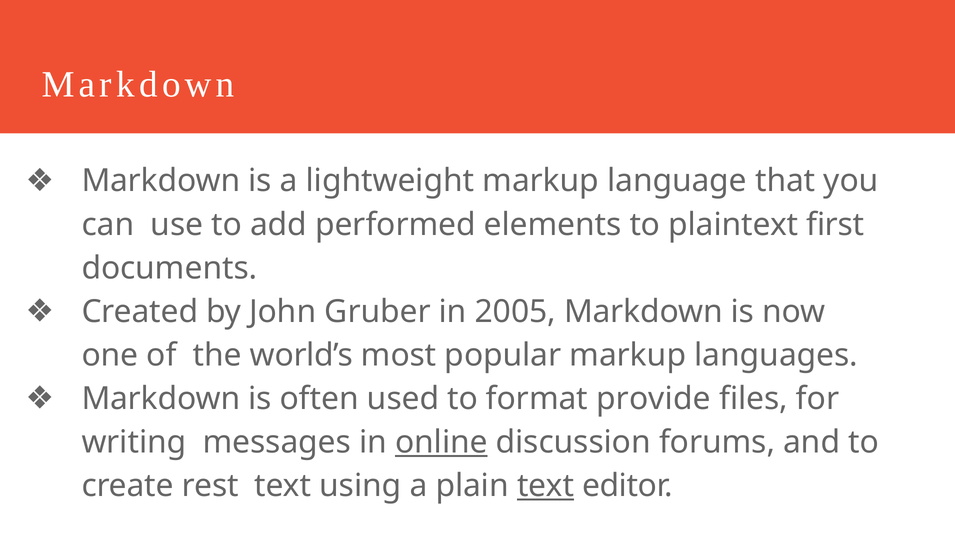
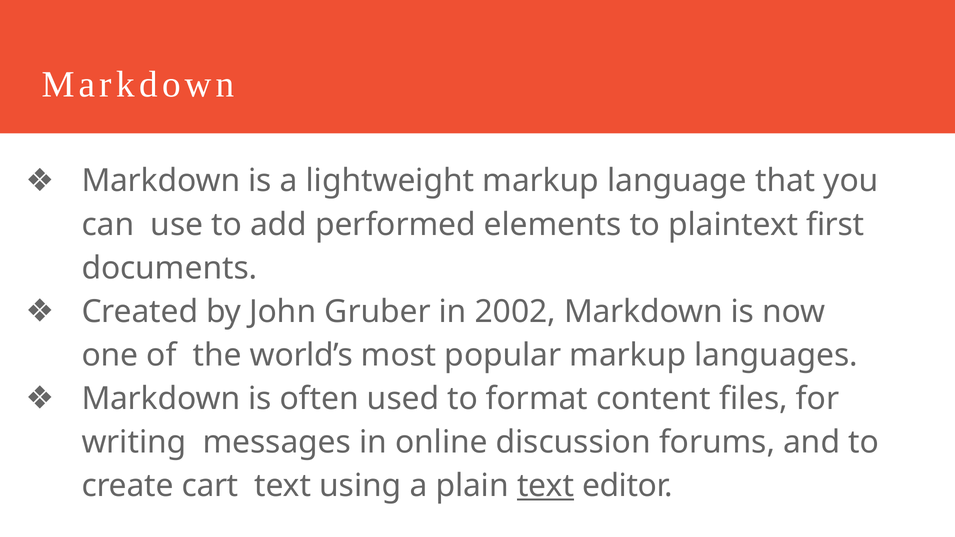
2005: 2005 -> 2002
provide: provide -> content
online underline: present -> none
rest: rest -> cart
